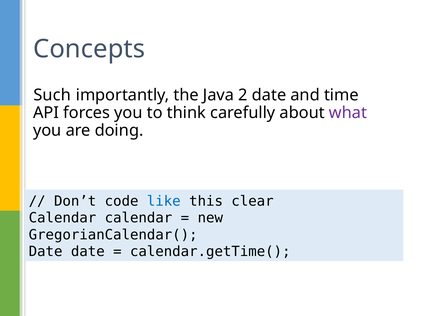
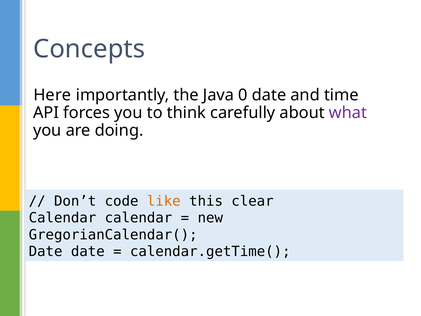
Such: Such -> Here
2: 2 -> 0
like colour: blue -> orange
